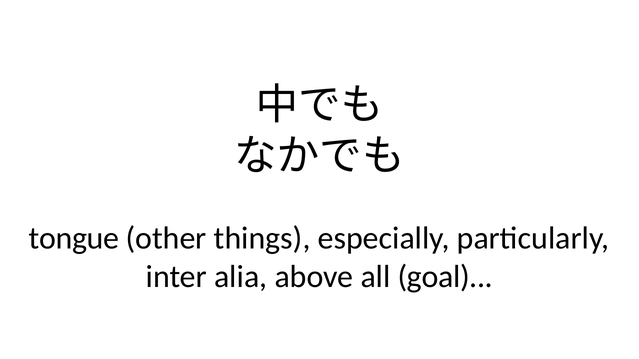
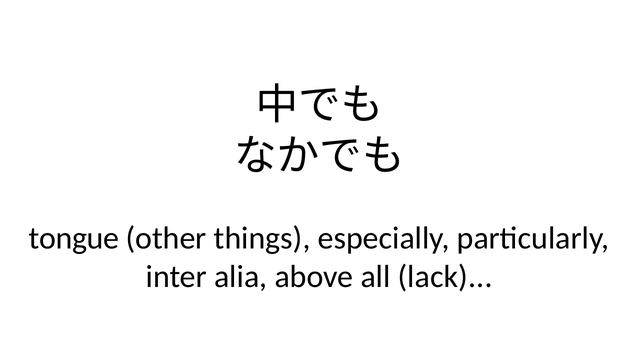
goal: goal -> lack
